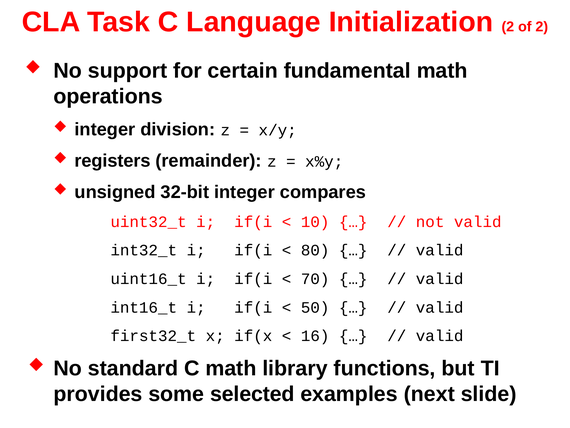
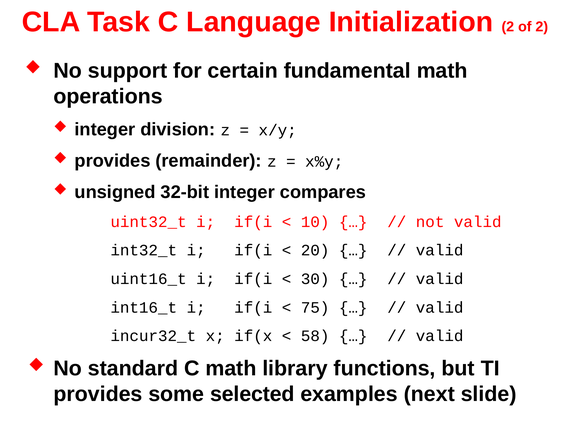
registers at (113, 161): registers -> provides
80: 80 -> 20
70: 70 -> 30
50: 50 -> 75
first32_t: first32_t -> incur32_t
16: 16 -> 58
